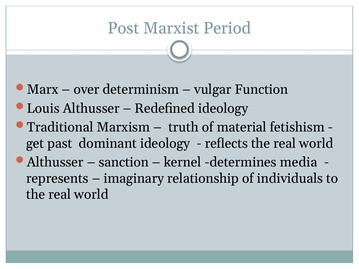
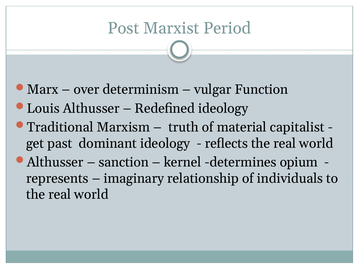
fetishism: fetishism -> capitalist
media: media -> opium
